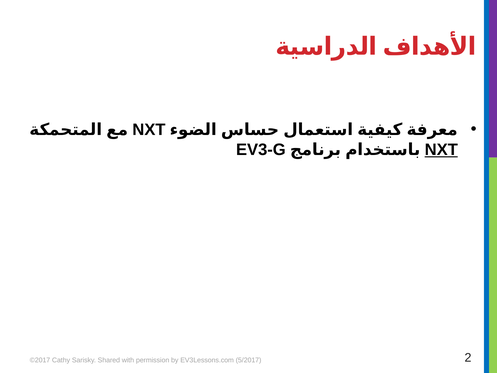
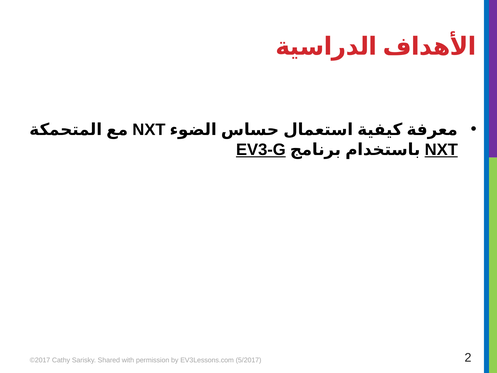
EV3-G underline: none -> present
